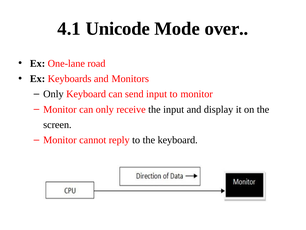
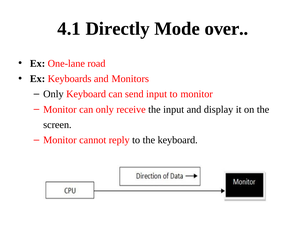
Unicode: Unicode -> Directly
